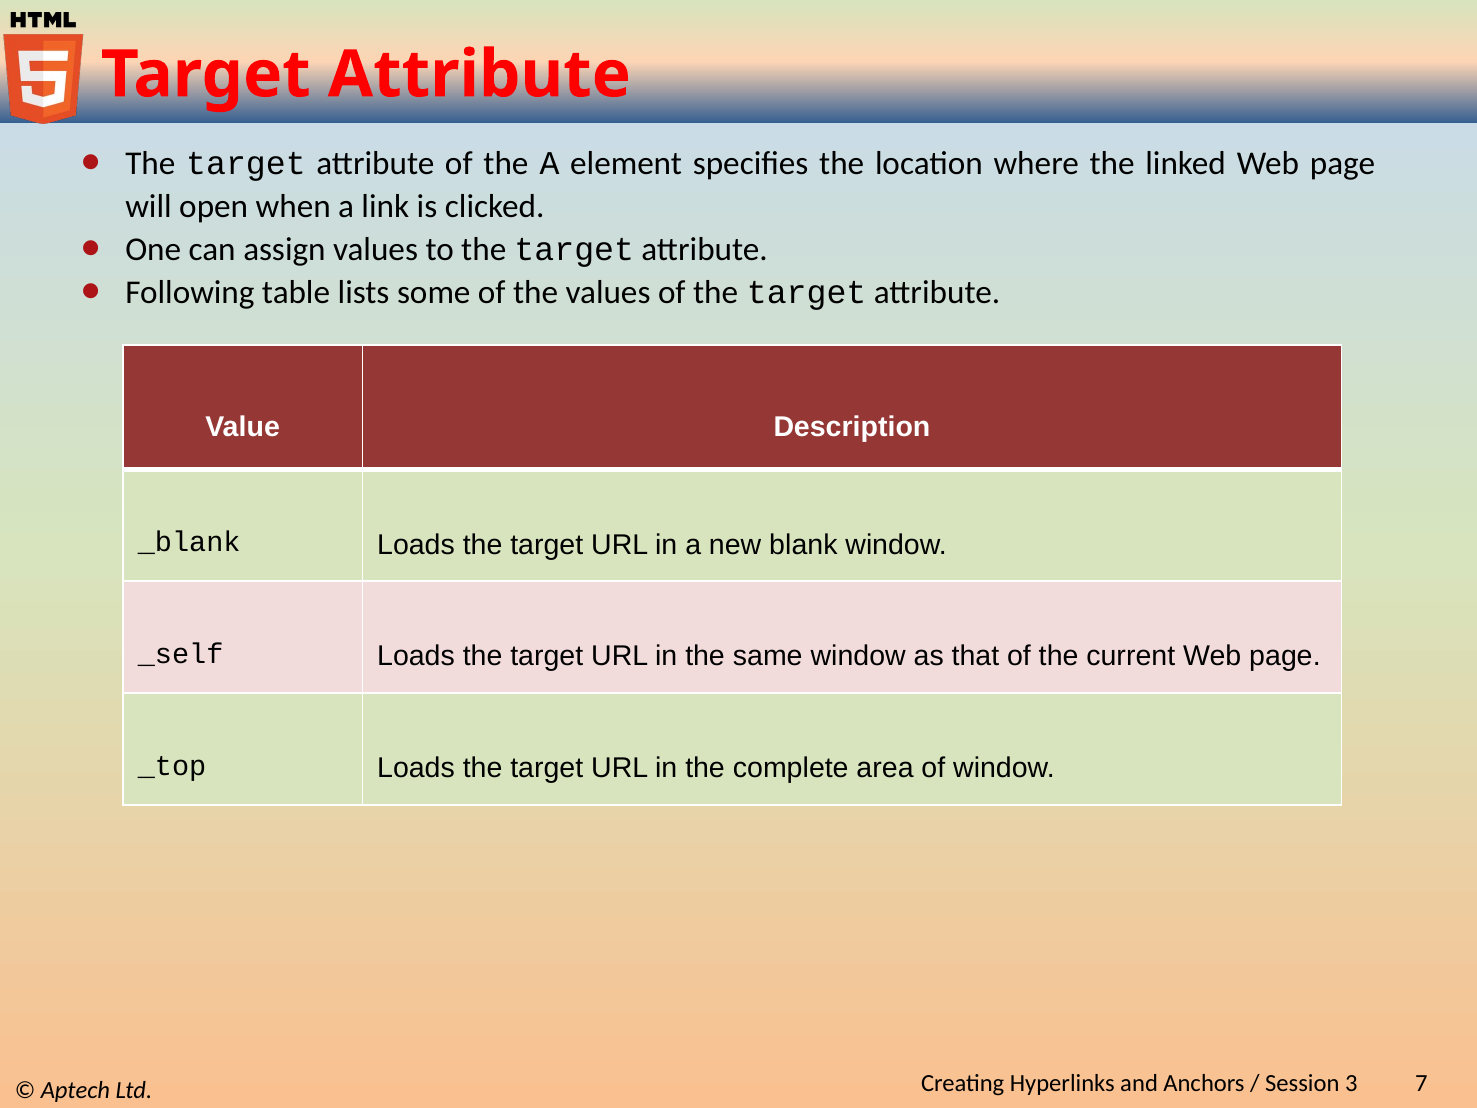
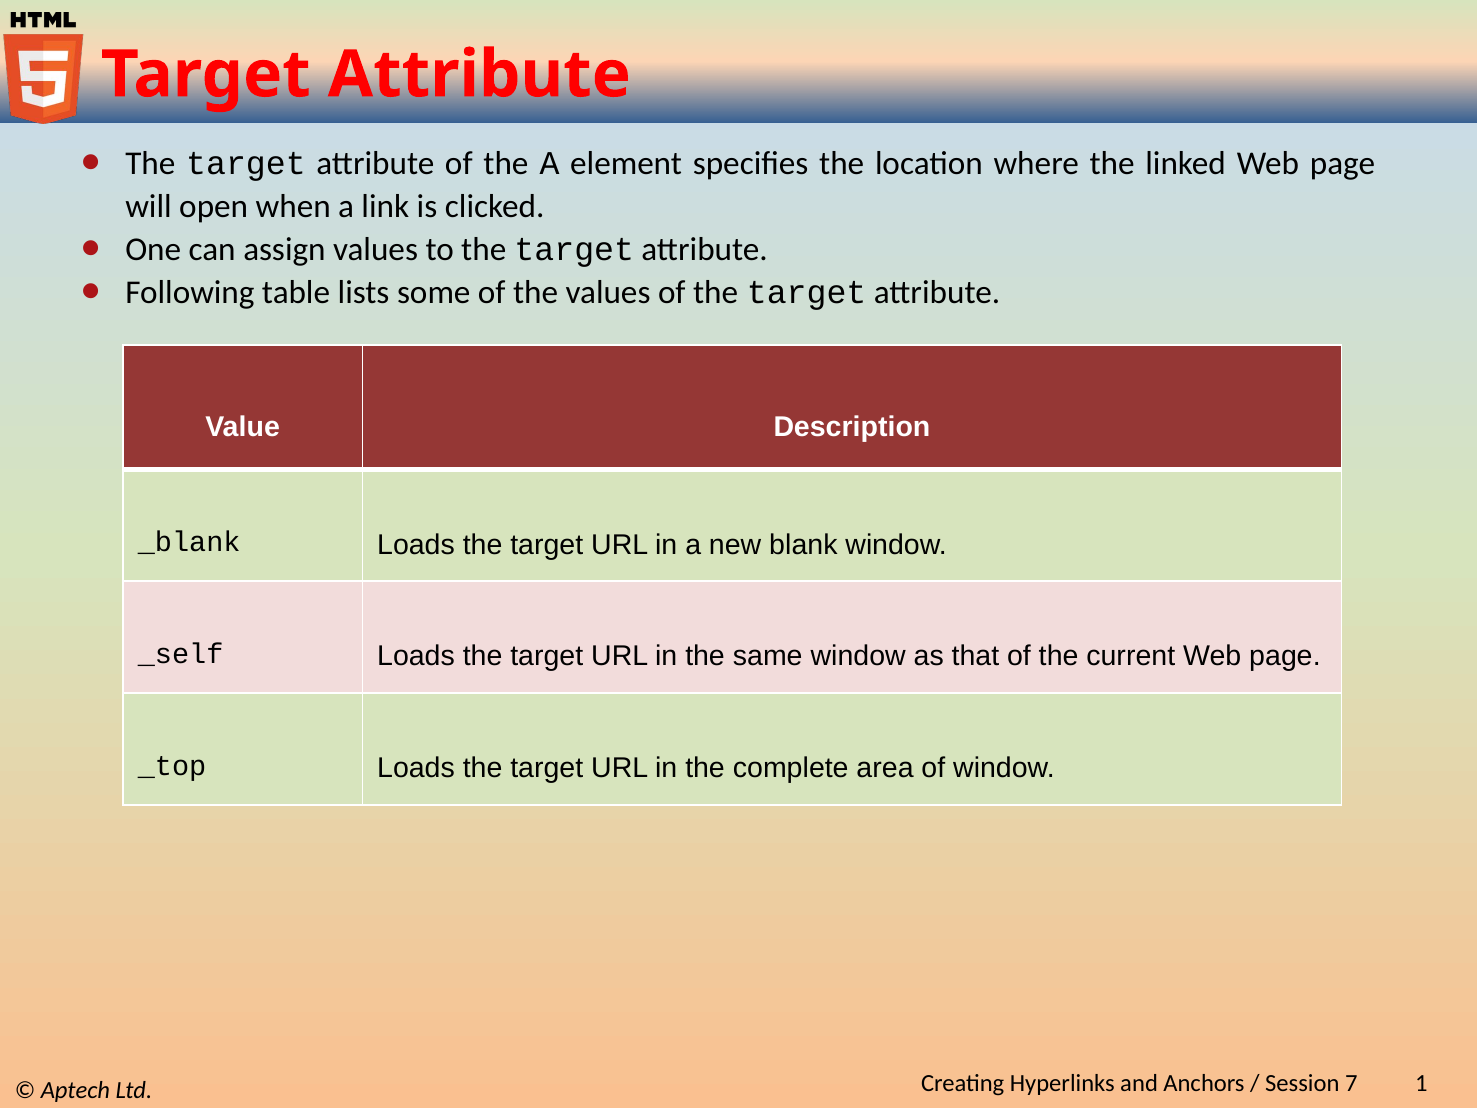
3: 3 -> 7
7: 7 -> 1
